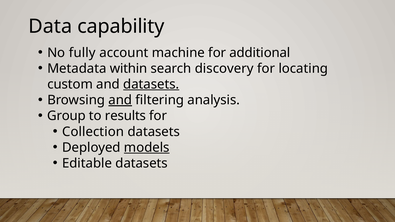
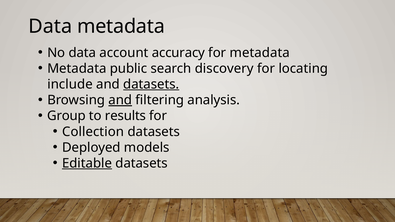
Data capability: capability -> metadata
No fully: fully -> data
machine: machine -> accuracy
for additional: additional -> metadata
within: within -> public
custom: custom -> include
models underline: present -> none
Editable underline: none -> present
